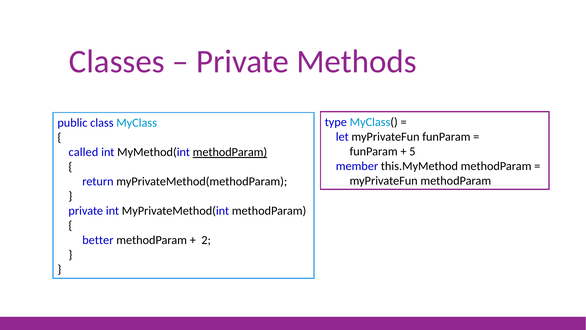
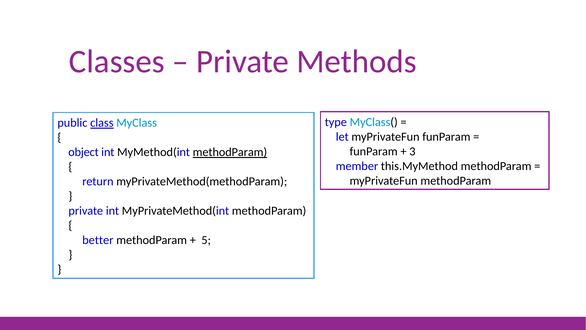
class underline: none -> present
5: 5 -> 3
called: called -> object
2: 2 -> 5
